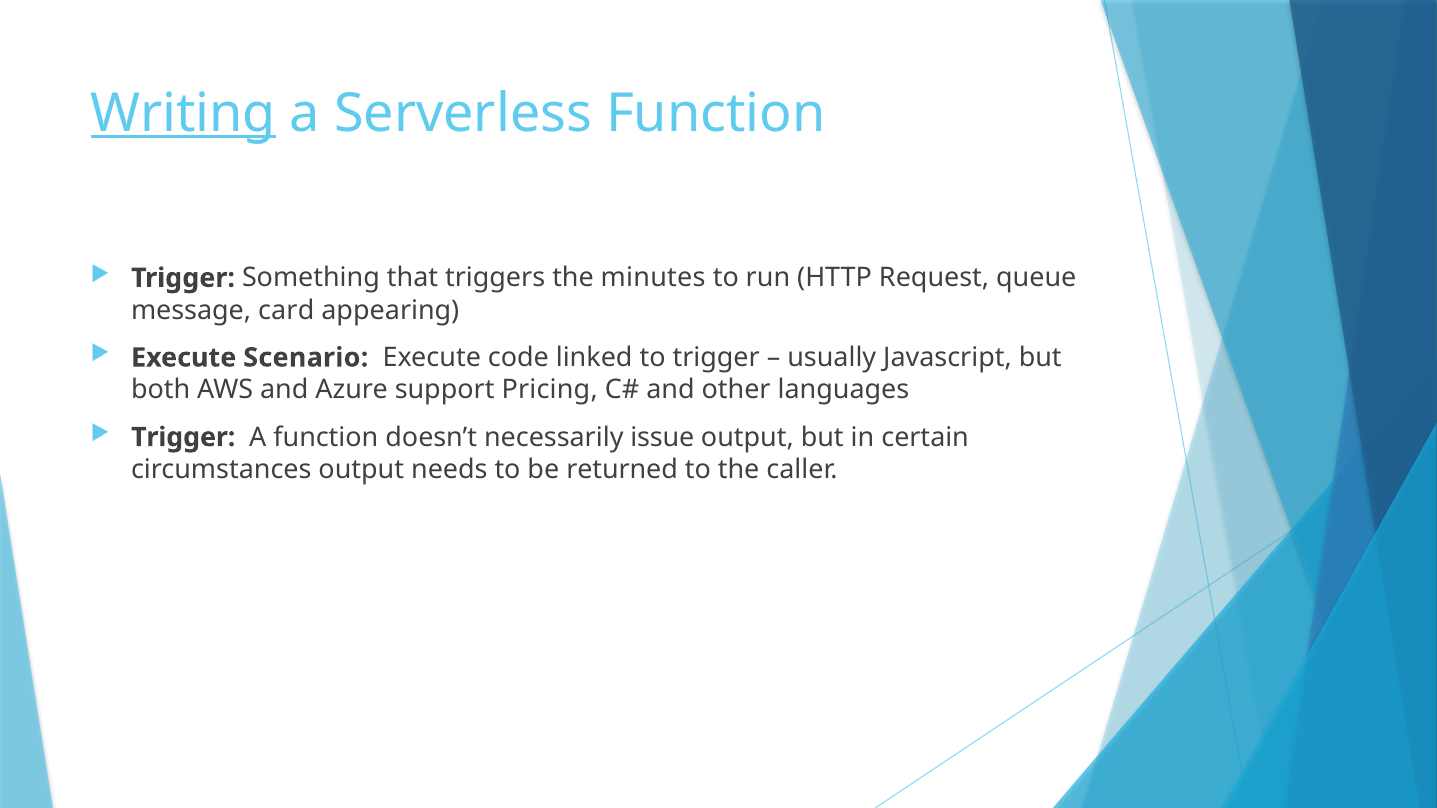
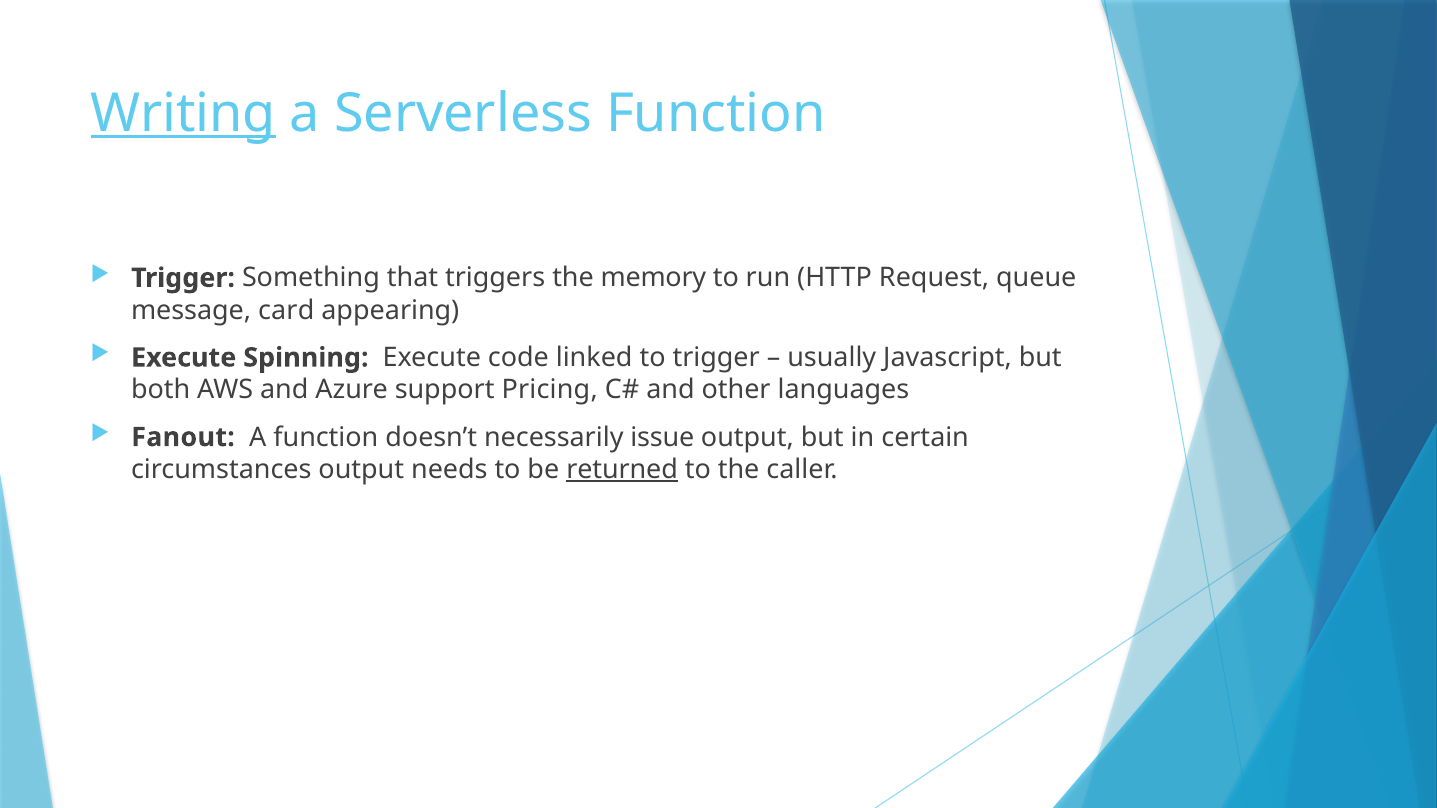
minutes: minutes -> memory
Scenario: Scenario -> Spinning
Trigger at (183, 437): Trigger -> Fanout
returned underline: none -> present
